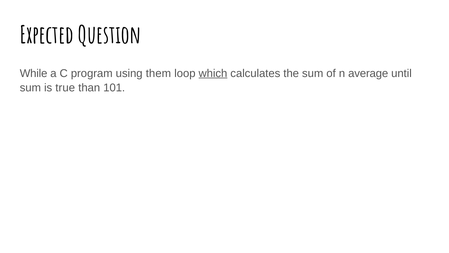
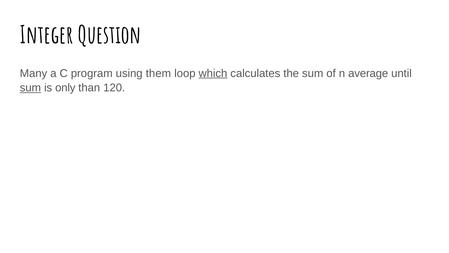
Expected: Expected -> Integer
While: While -> Many
sum at (30, 88) underline: none -> present
true: true -> only
101: 101 -> 120
